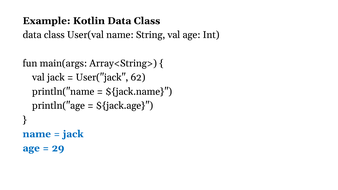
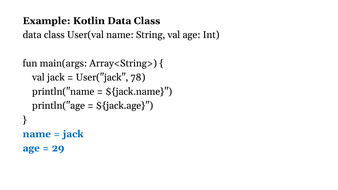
62: 62 -> 78
